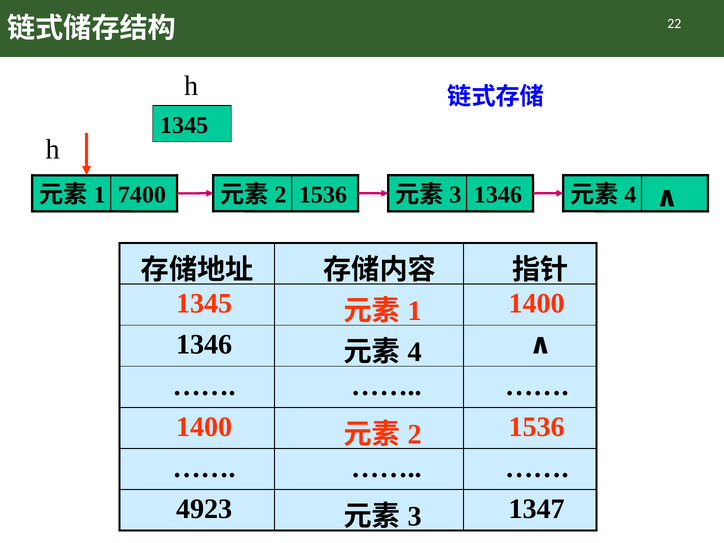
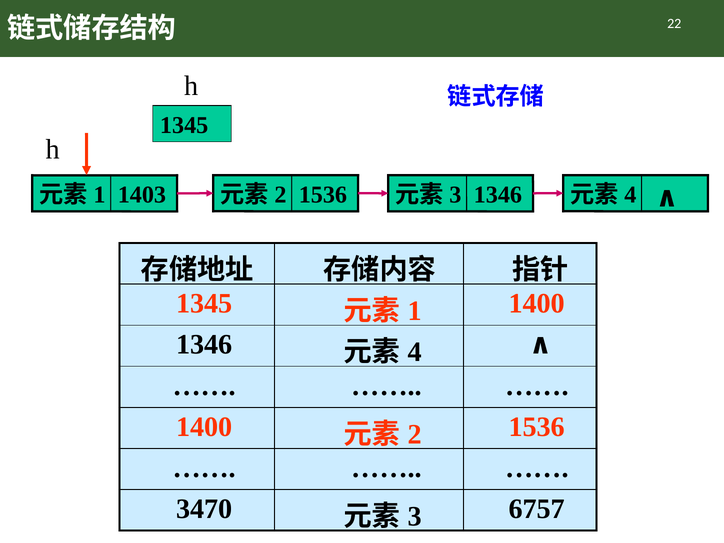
7400: 7400 -> 1403
4923: 4923 -> 3470
1347: 1347 -> 6757
